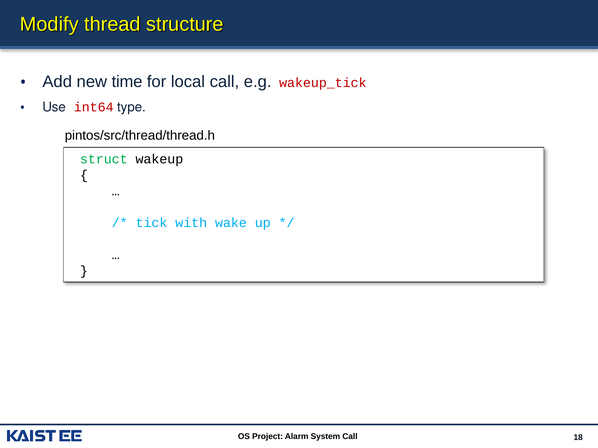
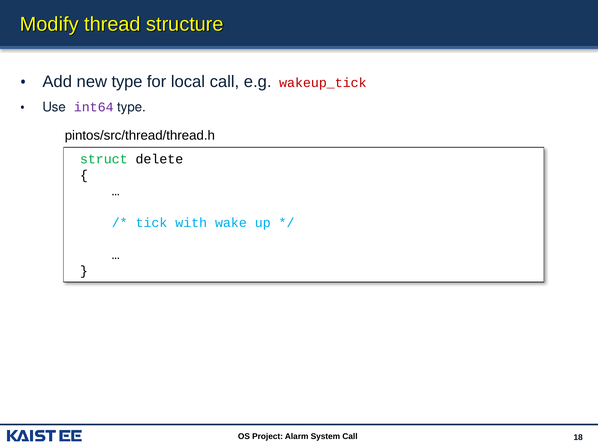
new time: time -> type
int64 colour: red -> purple
wakeup: wakeup -> delete
